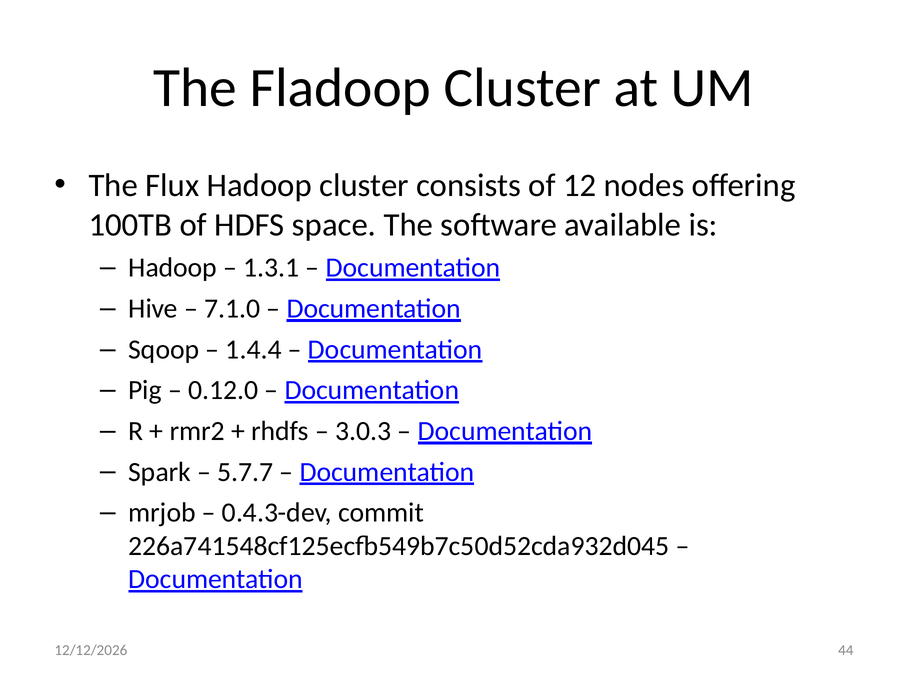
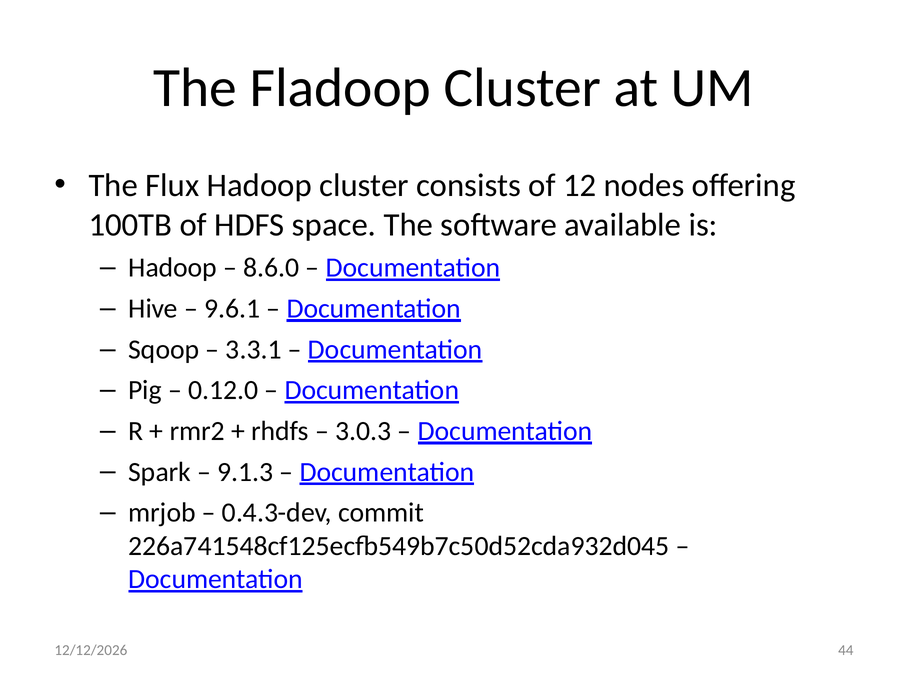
1.3.1: 1.3.1 -> 8.6.0
7.1.0: 7.1.0 -> 9.6.1
1.4.4: 1.4.4 -> 3.3.1
5.7.7: 5.7.7 -> 9.1.3
